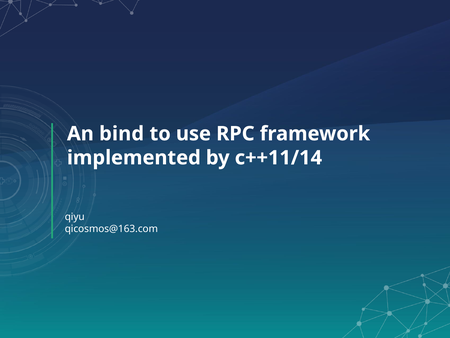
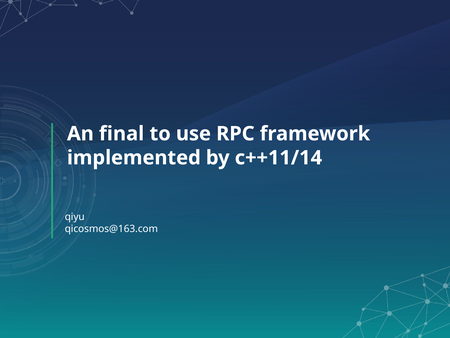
bind: bind -> final
